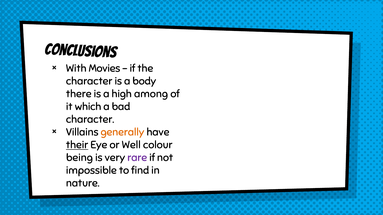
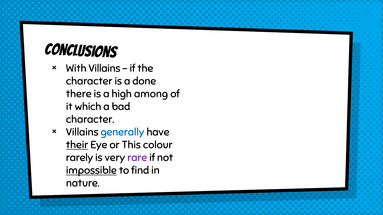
With Movies: Movies -> Villains
body: body -> done
generally colour: orange -> blue
Well: Well -> This
being: being -> rarely
impossible underline: none -> present
